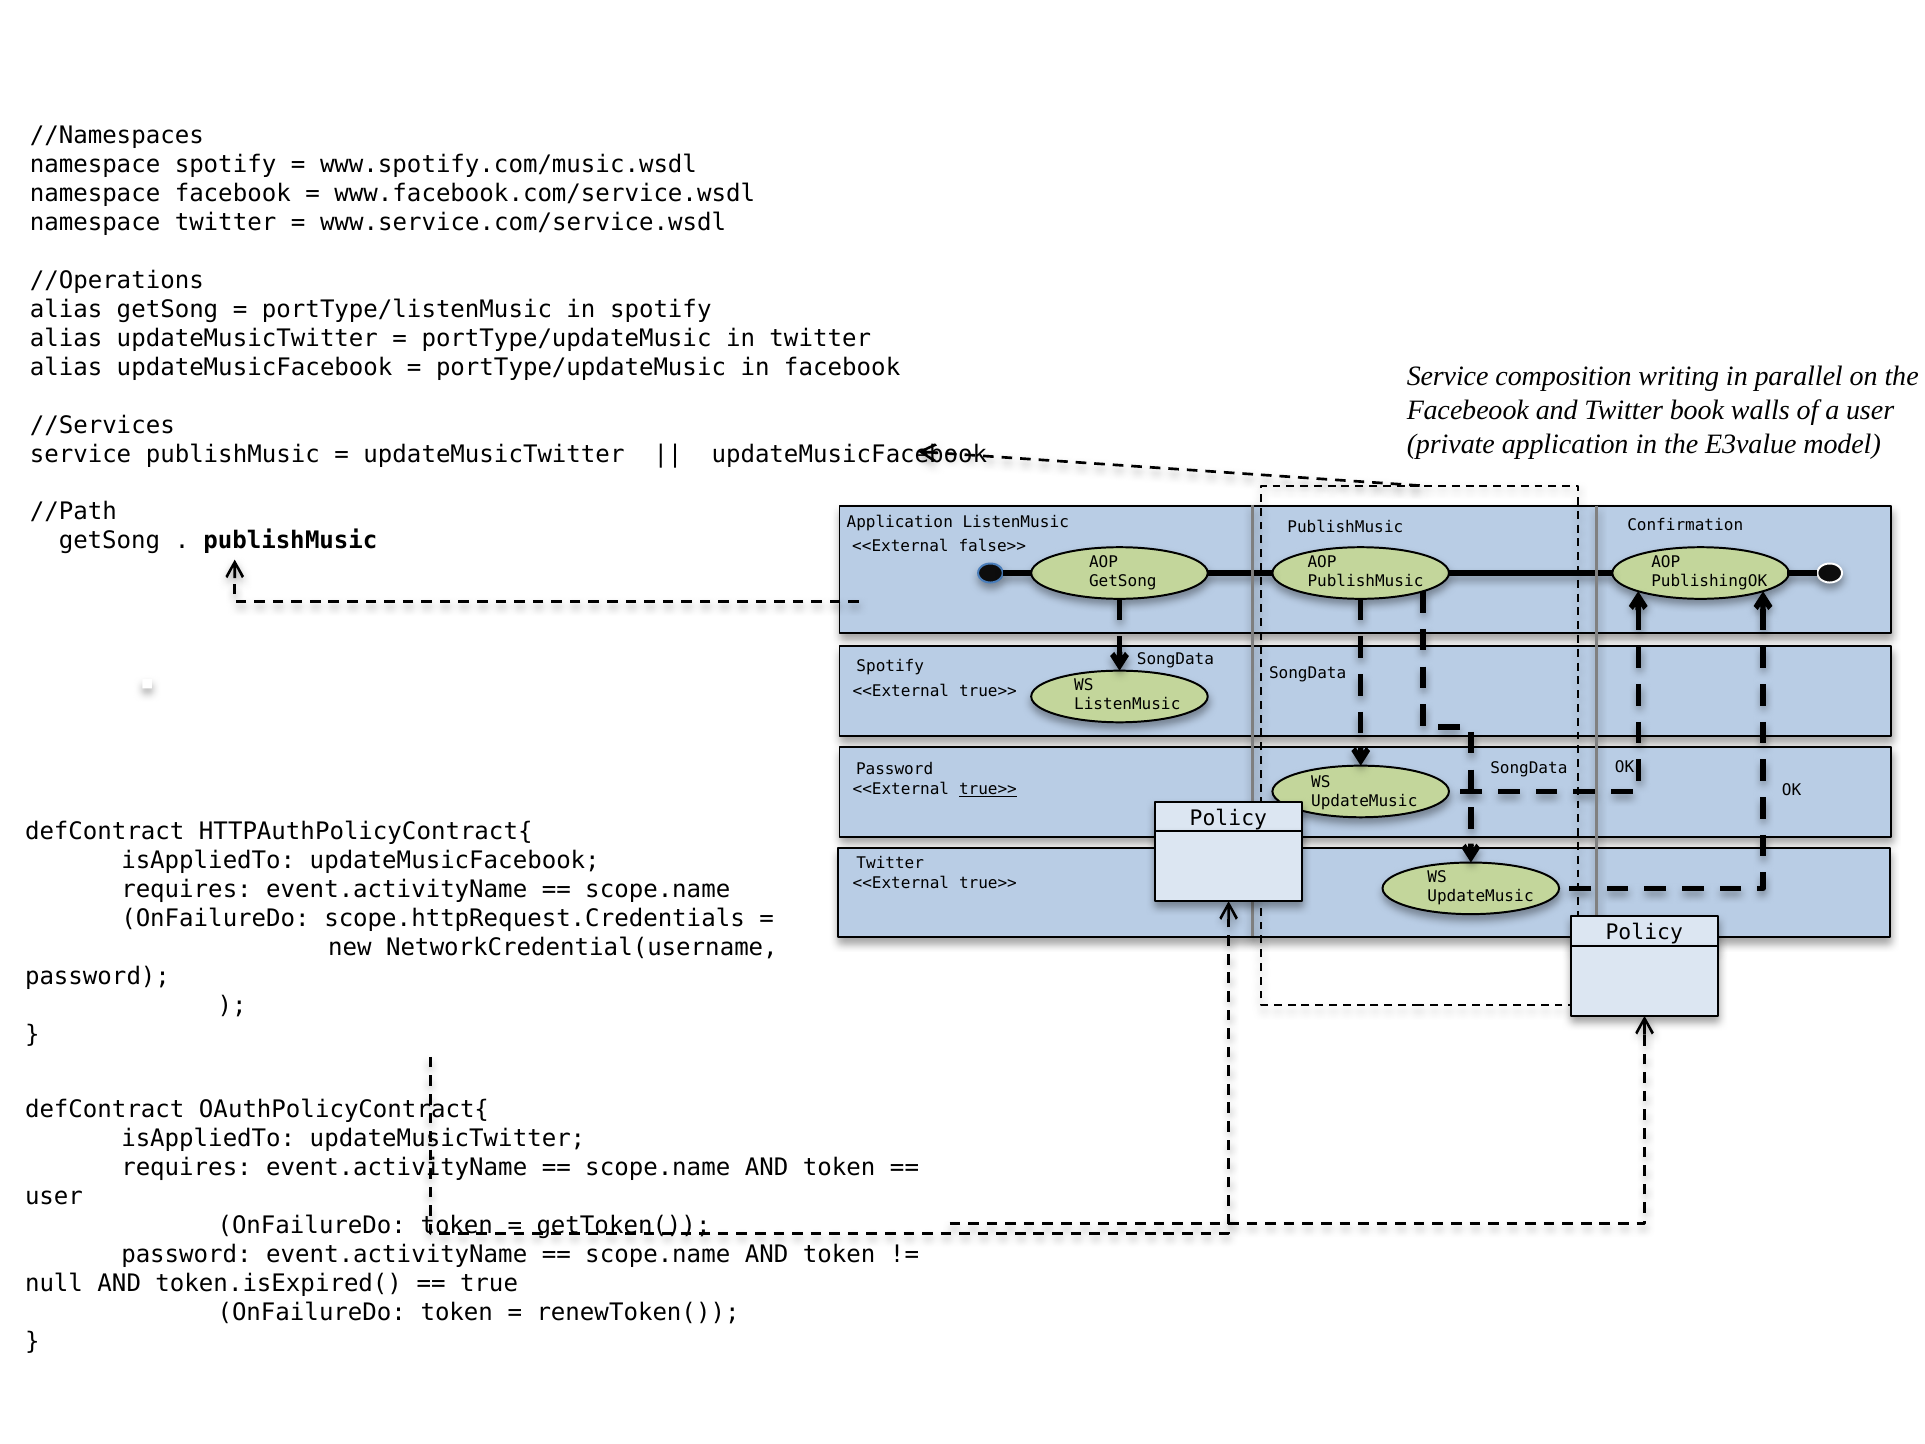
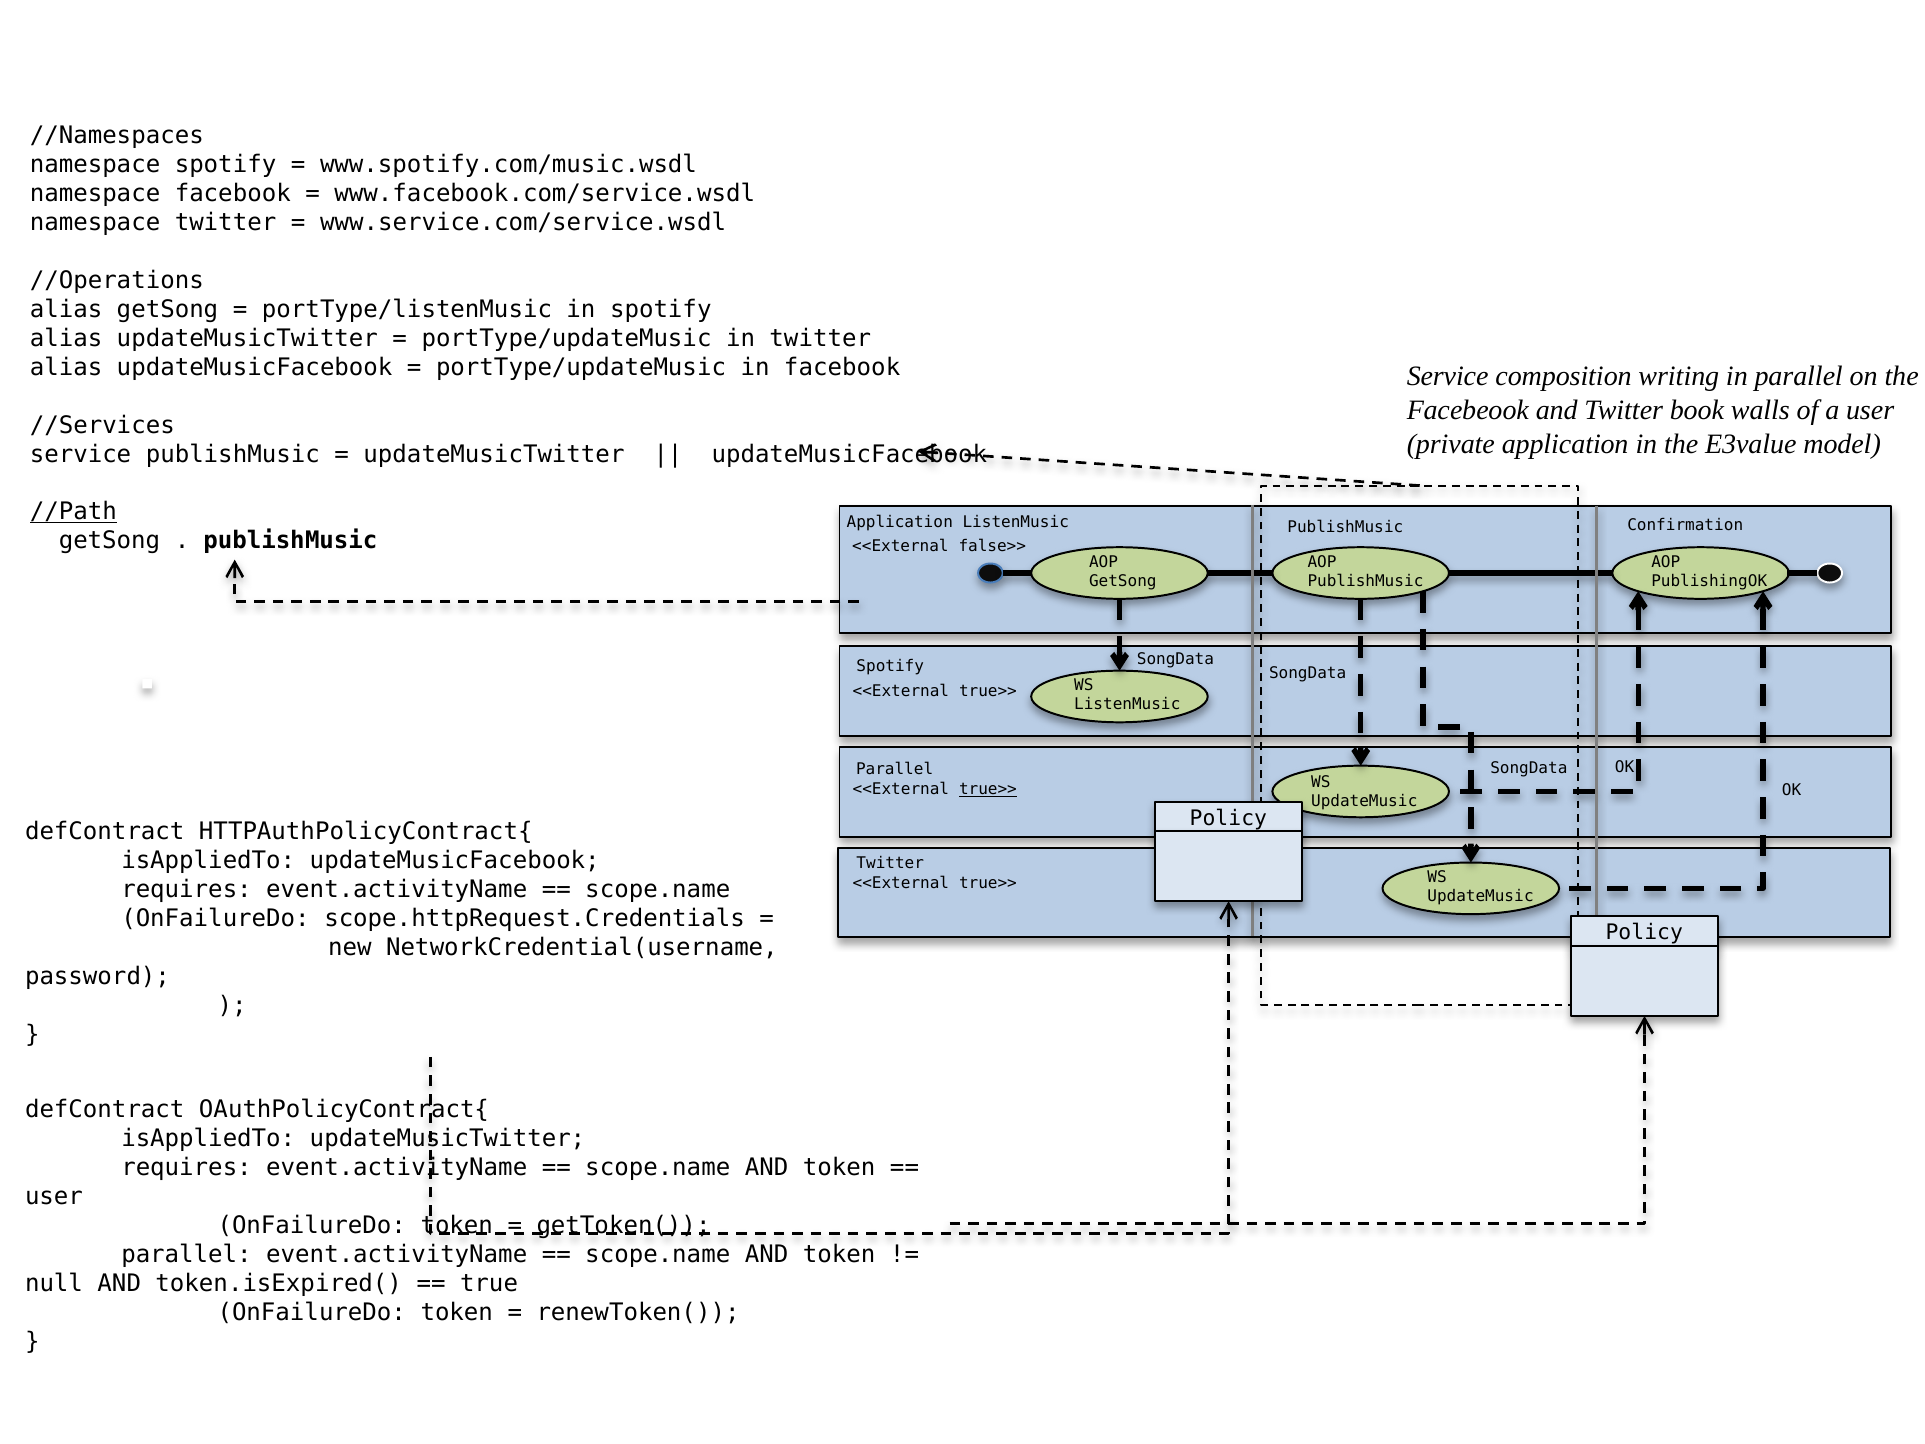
//Path underline: none -> present
Password at (895, 769): Password -> Parallel
password at (186, 1254): password -> parallel
